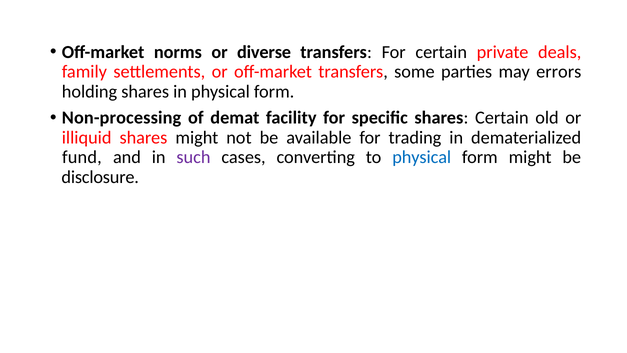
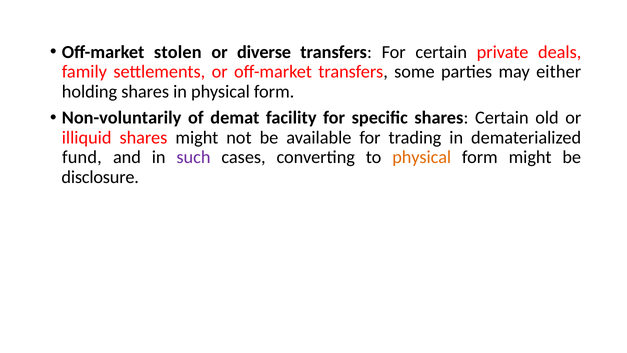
norms: norms -> stolen
errors: errors -> either
Non-processing: Non-processing -> Non-voluntarily
physical at (422, 157) colour: blue -> orange
